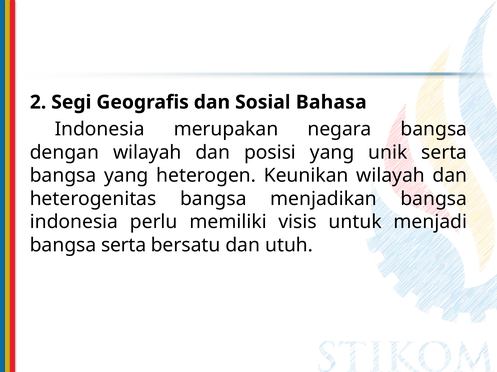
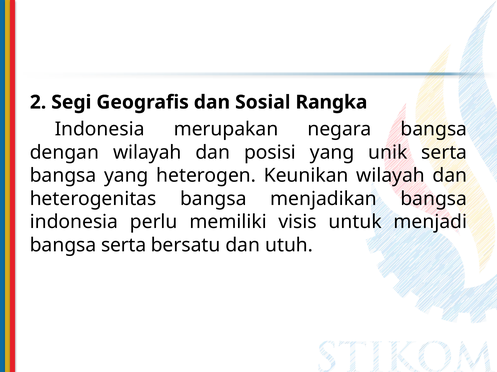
Bahasa: Bahasa -> Rangka
